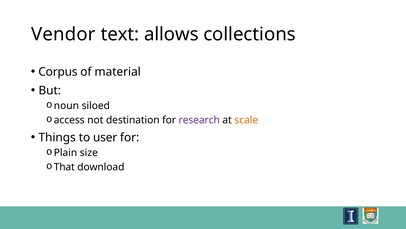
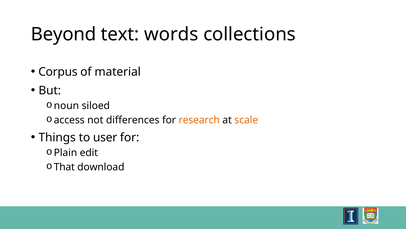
Vendor: Vendor -> Beyond
allows: allows -> words
destination: destination -> differences
research colour: purple -> orange
size: size -> edit
